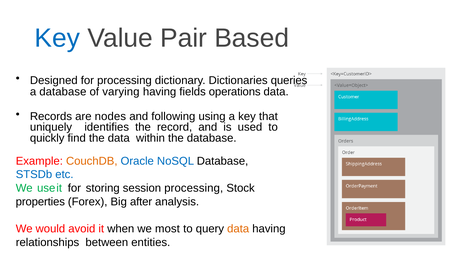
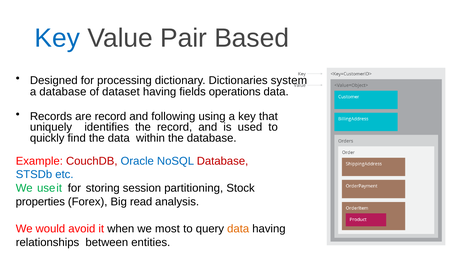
queries: queries -> system
varying: varying -> dataset
are nodes: nodes -> record
CouchDB colour: orange -> red
Database at (223, 161) colour: black -> red
session processing: processing -> partitioning
after: after -> read
